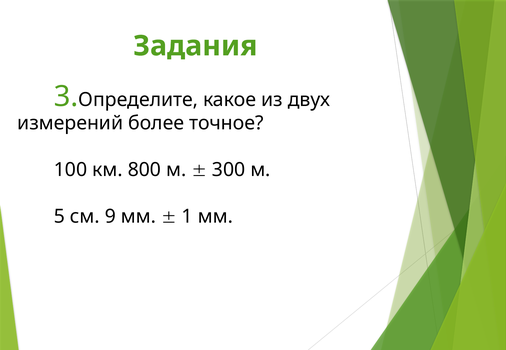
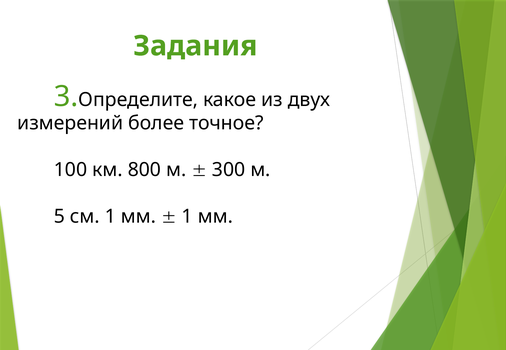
см 9: 9 -> 1
